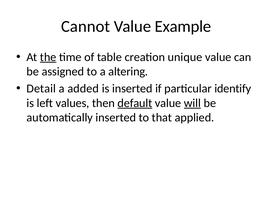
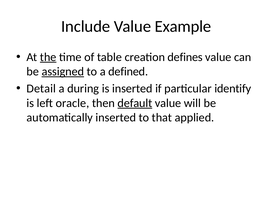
Cannot: Cannot -> Include
unique: unique -> defines
assigned underline: none -> present
altering: altering -> defined
added: added -> during
values: values -> oracle
will underline: present -> none
